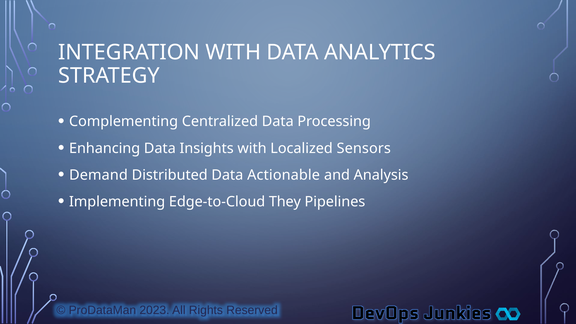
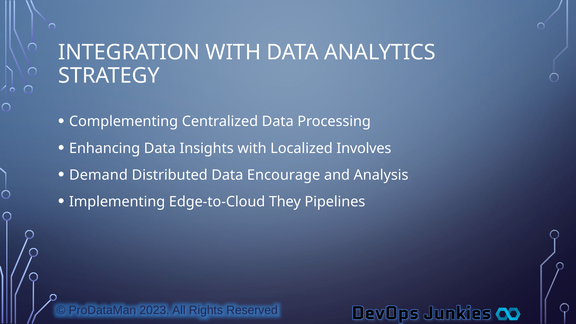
Sensors: Sensors -> Involves
Actionable: Actionable -> Encourage
